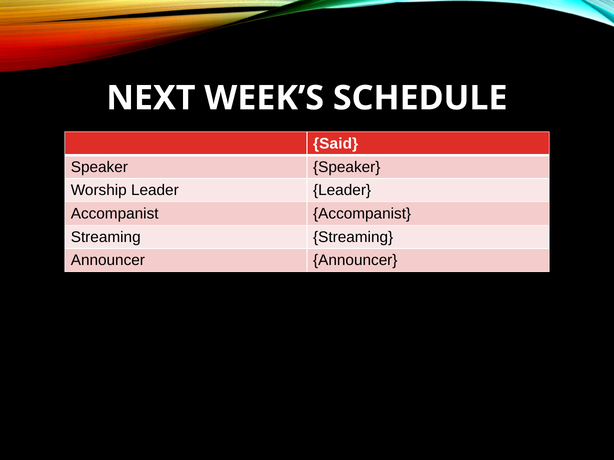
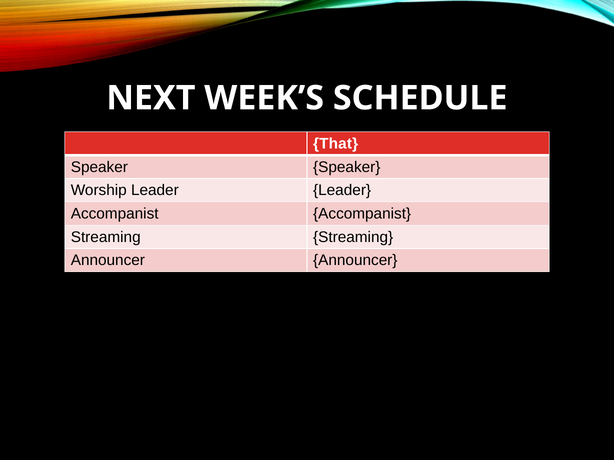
Said: Said -> That
